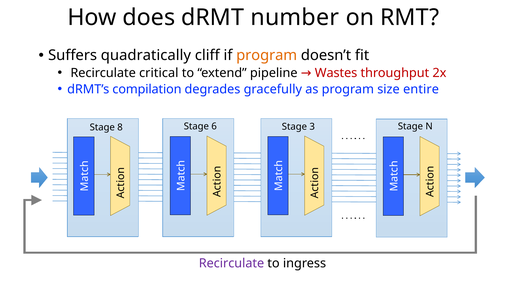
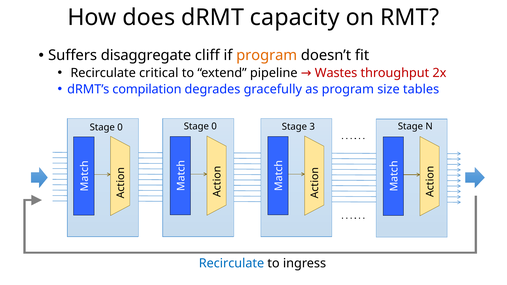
number: number -> capacity
quadratically: quadratically -> disaggregate
entire: entire -> tables
8 at (120, 128): 8 -> 0
6 at (214, 126): 6 -> 0
Recirculate at (231, 264) colour: purple -> blue
